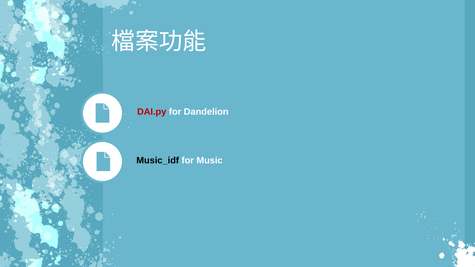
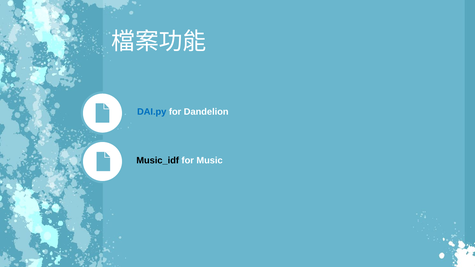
DAI.py colour: red -> blue
